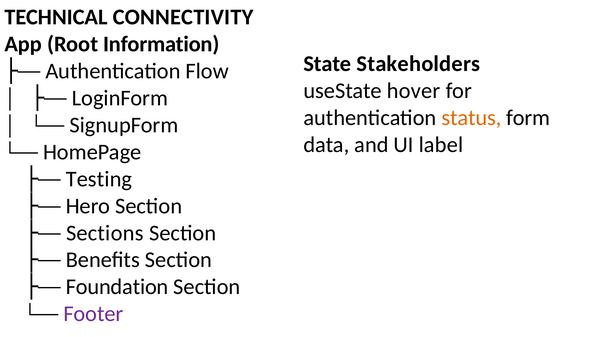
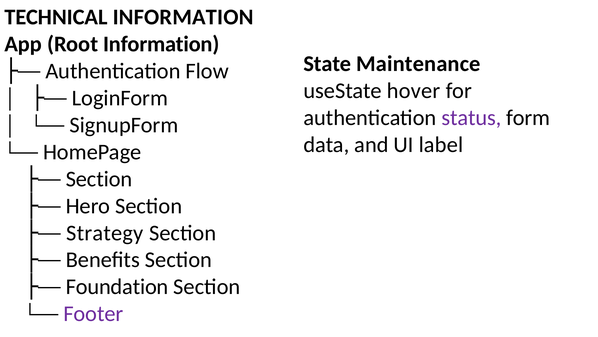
TECHNICAL CONNECTIVITY: CONNECTIVITY -> INFORMATION
Stakeholders: Stakeholders -> Maintenance
status colour: orange -> purple
Testing at (99, 179): Testing -> Section
Sections: Sections -> Strategy
